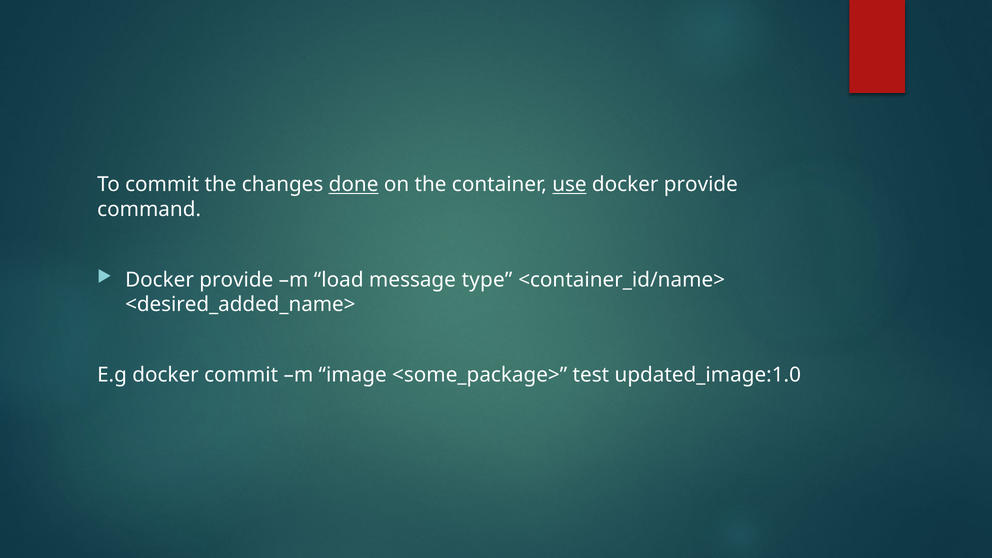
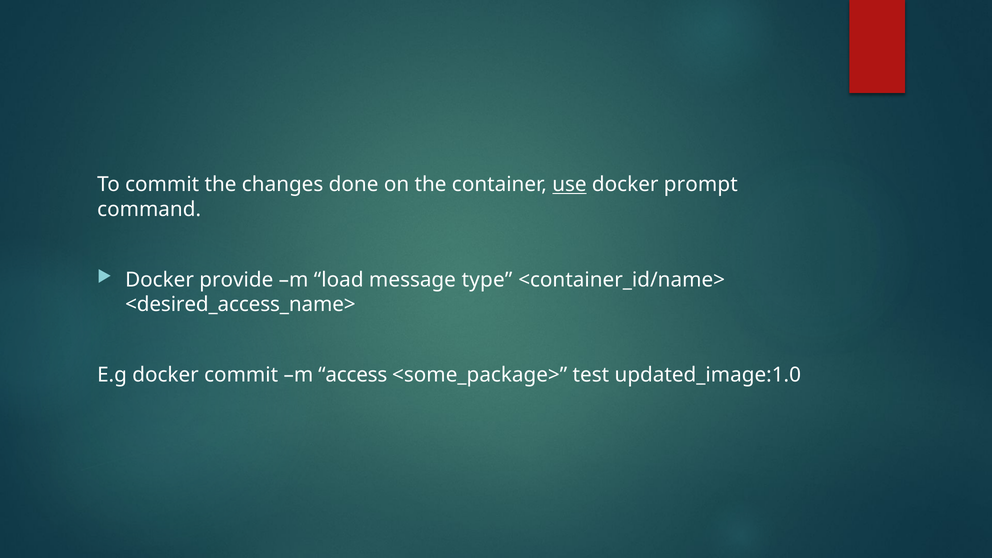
done underline: present -> none
provide at (701, 185): provide -> prompt
<desired_added_name>: <desired_added_name> -> <desired_access_name>
image: image -> access
